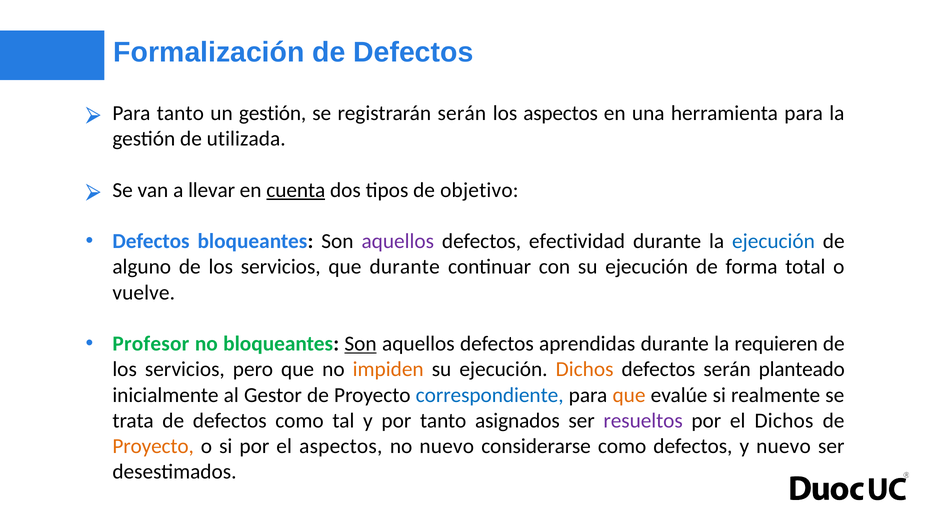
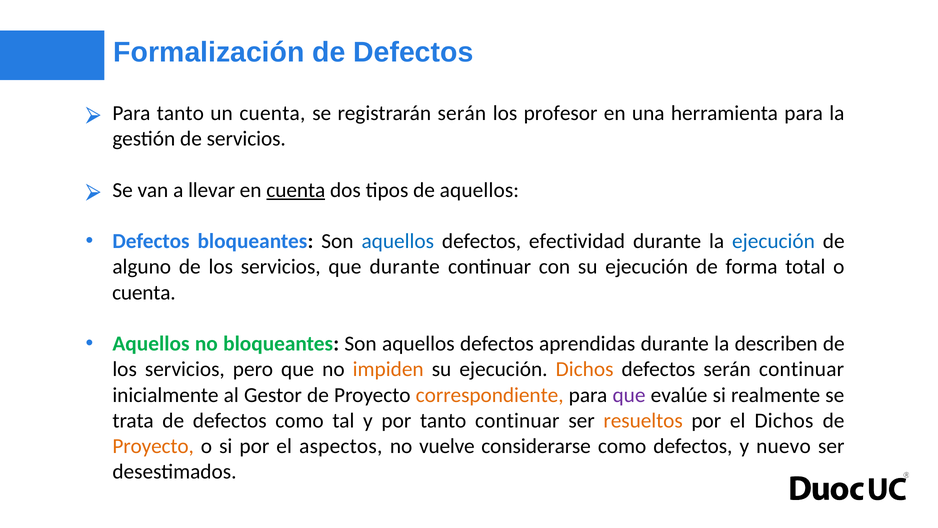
un gestión: gestión -> cuenta
los aspectos: aspectos -> profesor
de utilizada: utilizada -> servicios
de objetivo: objetivo -> aquellos
aquellos at (398, 241) colour: purple -> blue
vuelve at (144, 292): vuelve -> cuenta
Profesor at (151, 344): Profesor -> Aquellos
Son at (361, 344) underline: present -> none
requieren: requieren -> describen
serán planteado: planteado -> continuar
correspondiente colour: blue -> orange
que at (629, 395) colour: orange -> purple
tanto asignados: asignados -> continuar
resueltos colour: purple -> orange
no nuevo: nuevo -> vuelve
